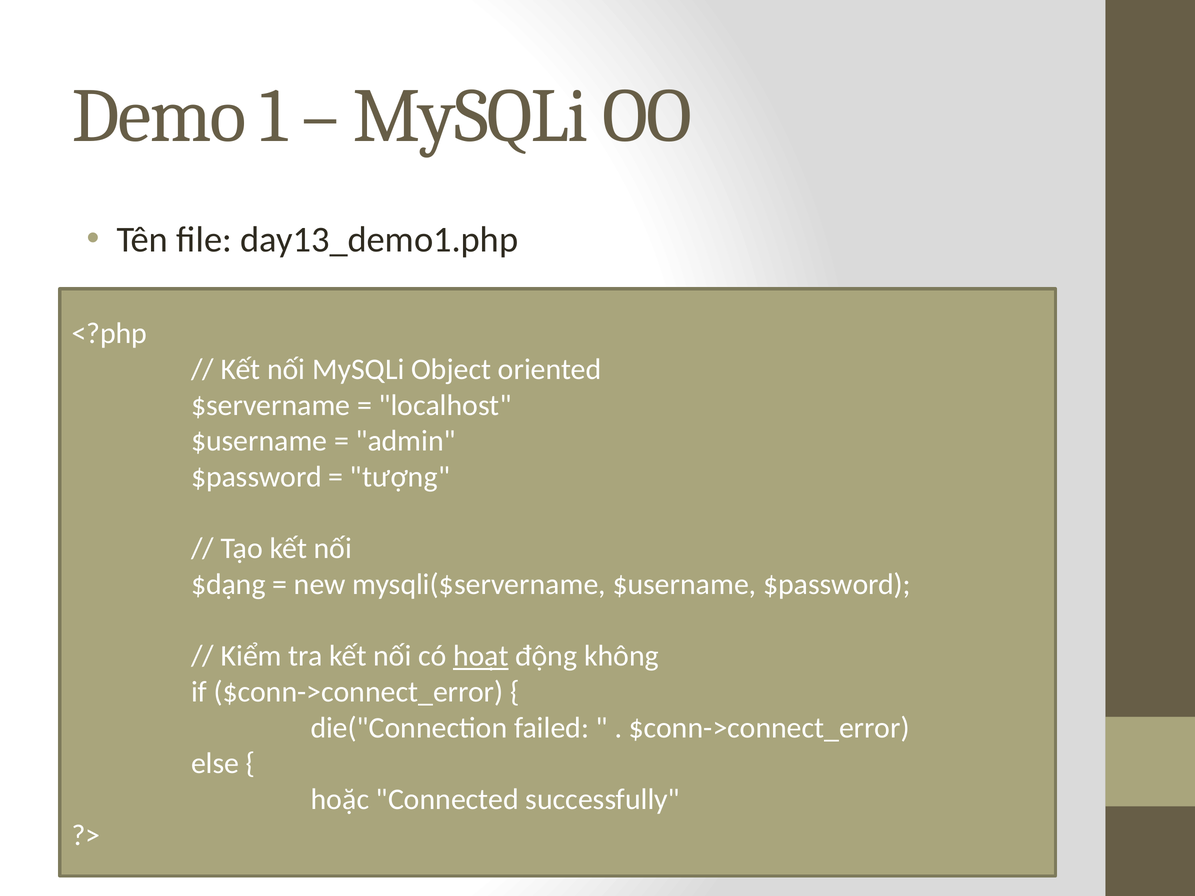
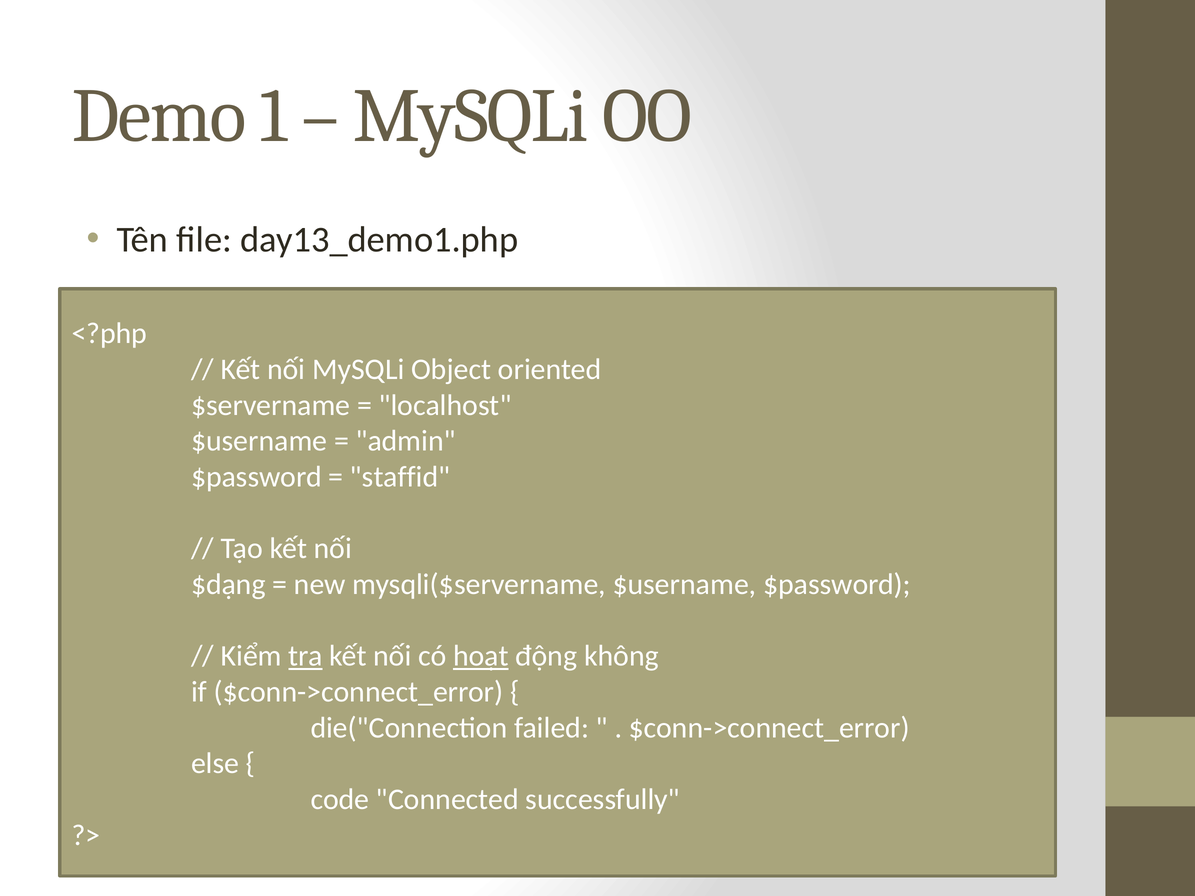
tượng: tượng -> staffid
tra underline: none -> present
hoặc: hoặc -> code
